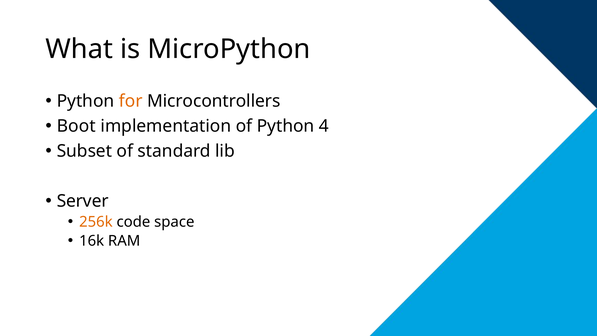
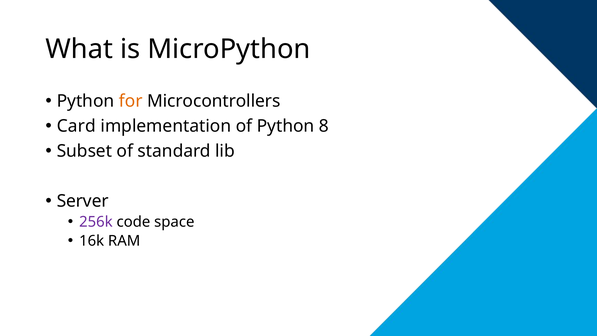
Boot: Boot -> Card
4: 4 -> 8
256k colour: orange -> purple
